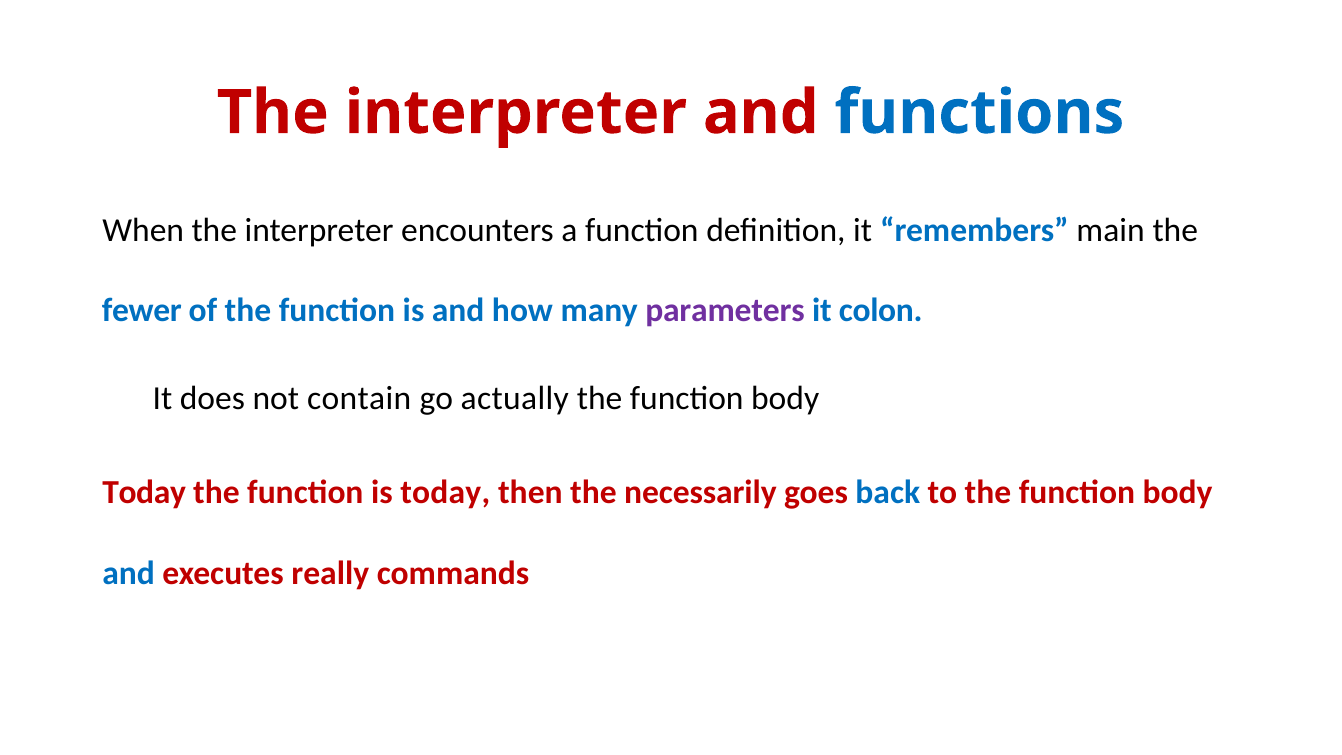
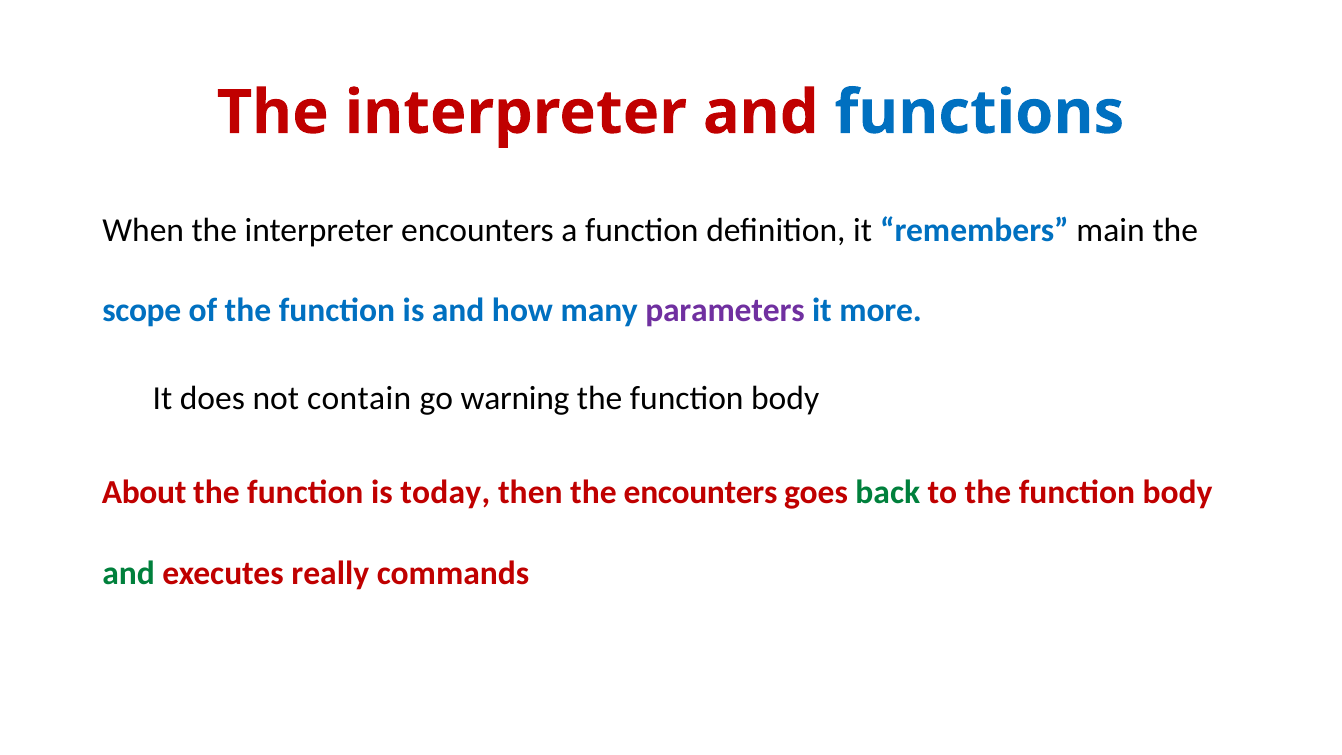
fewer: fewer -> scope
colon: colon -> more
actually: actually -> warning
Today at (144, 492): Today -> About
the necessarily: necessarily -> encounters
back colour: blue -> green
and at (129, 573) colour: blue -> green
